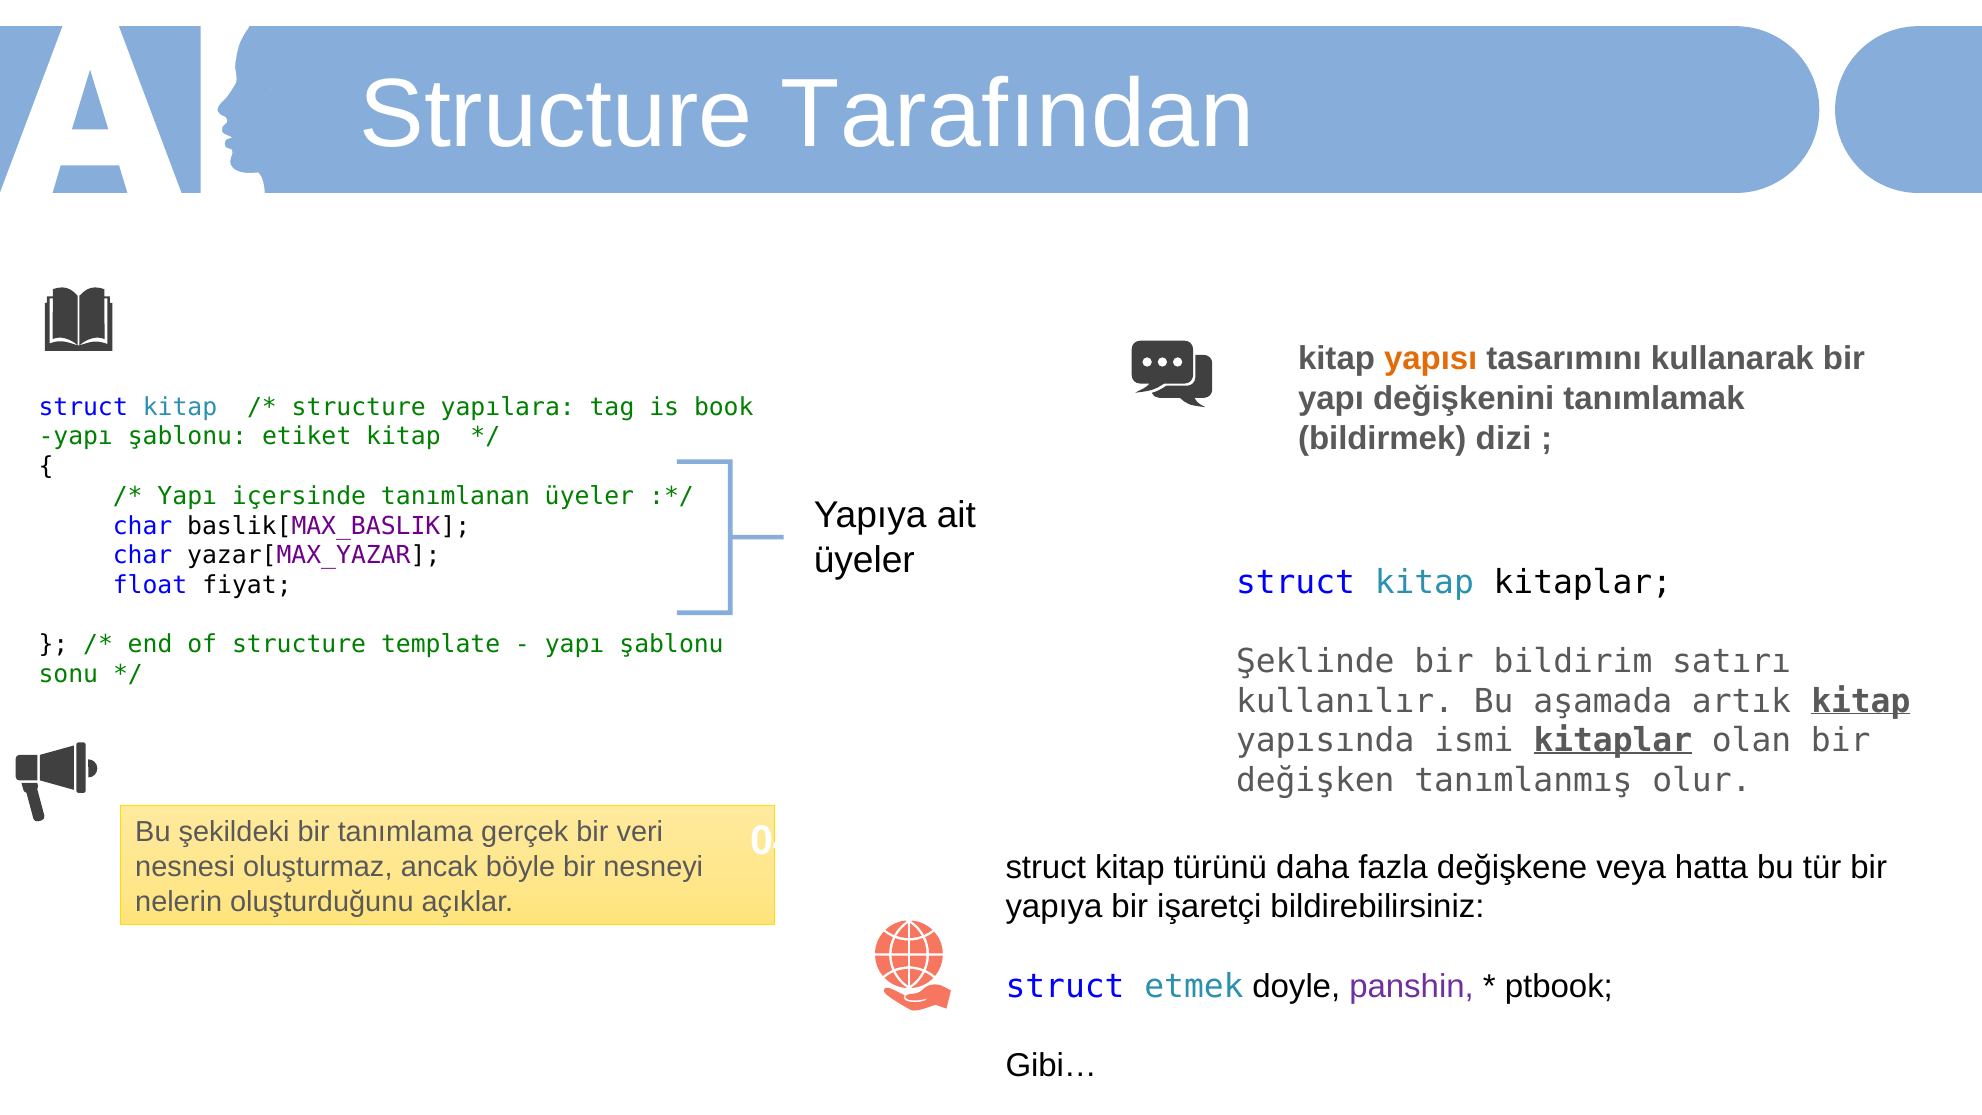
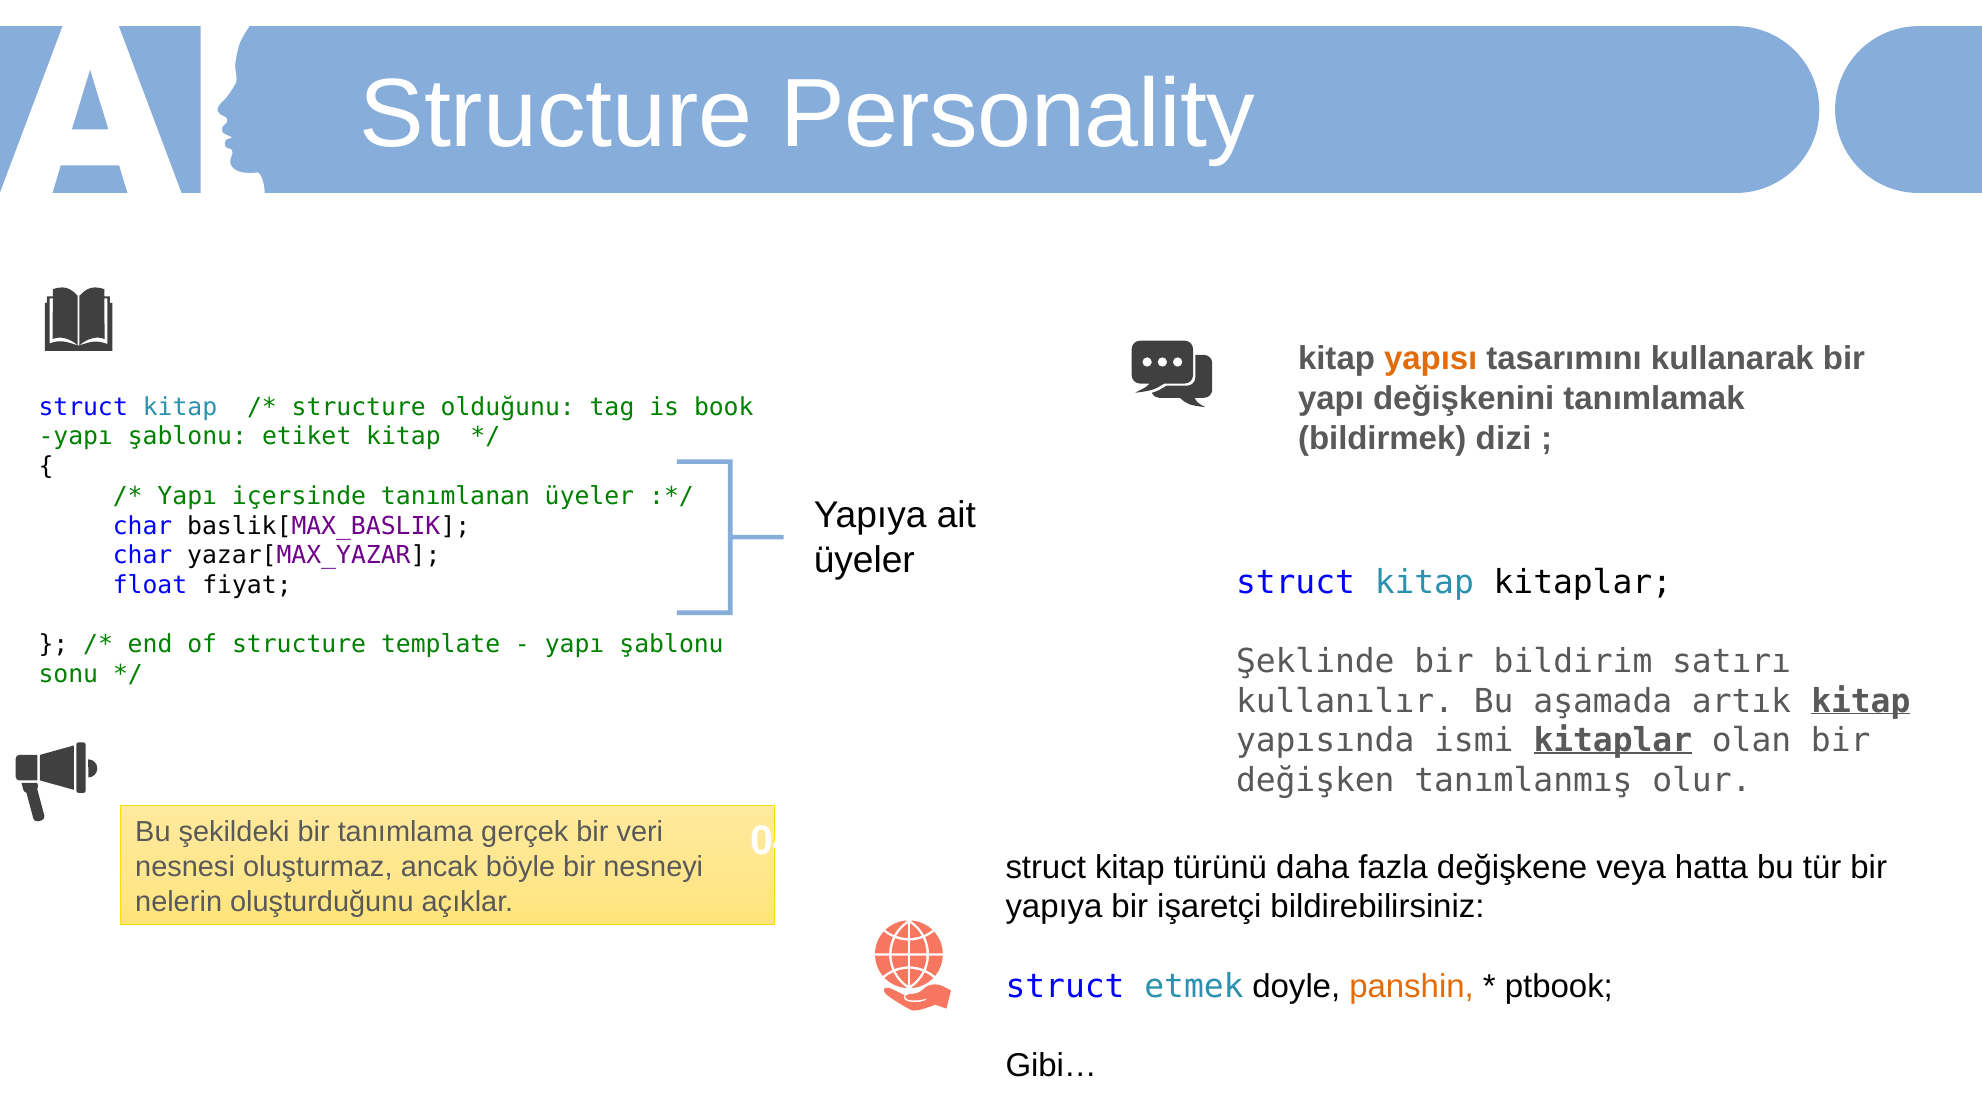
Tarafından: Tarafından -> Personality
yapılara: yapılara -> olduğunu
panshin colour: purple -> orange
